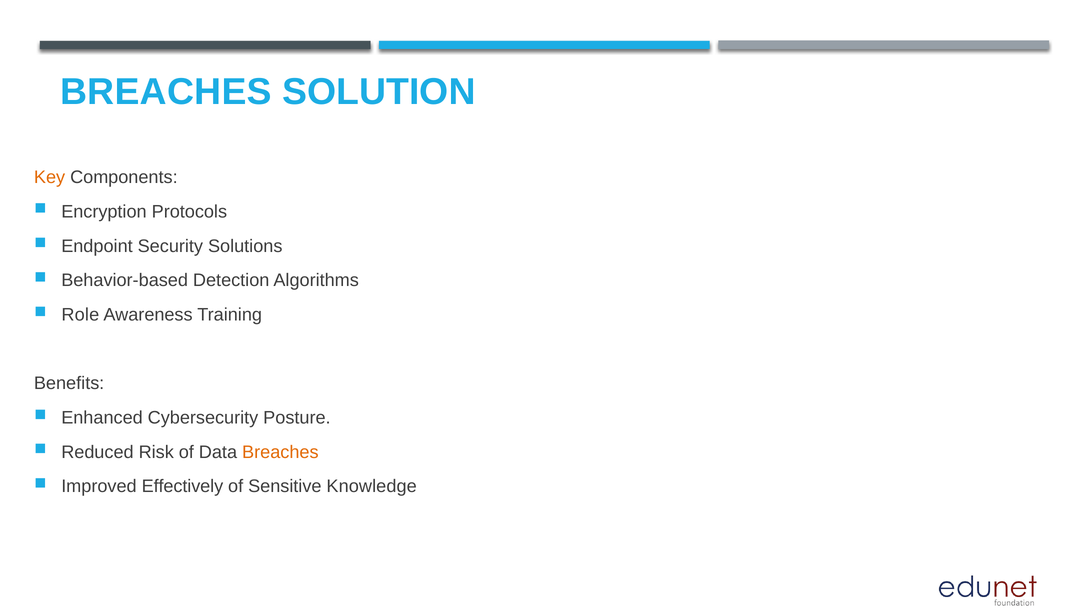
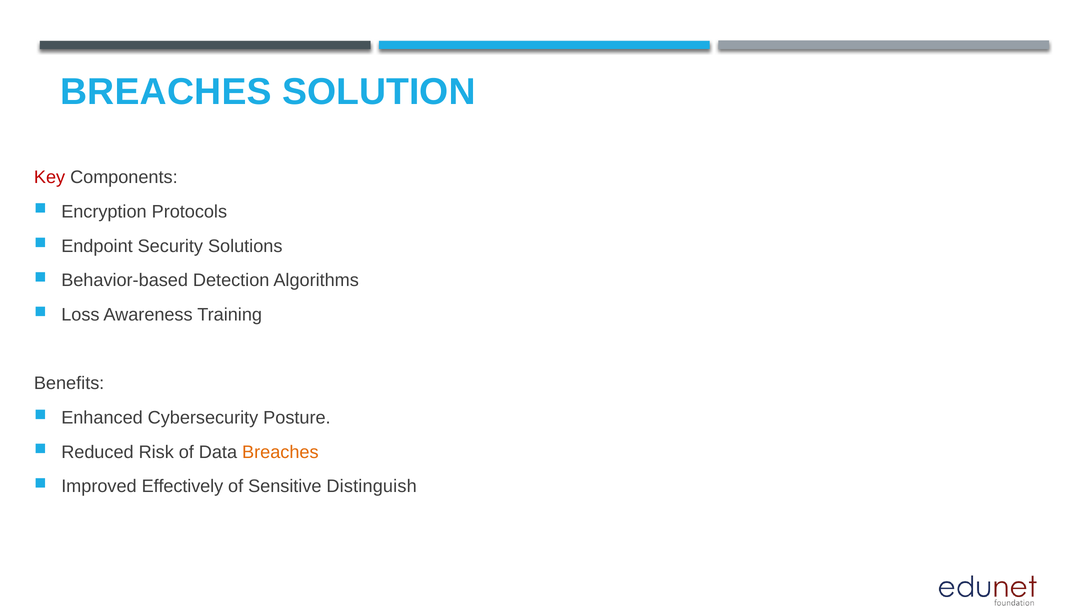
Key colour: orange -> red
Role: Role -> Loss
Knowledge: Knowledge -> Distinguish
